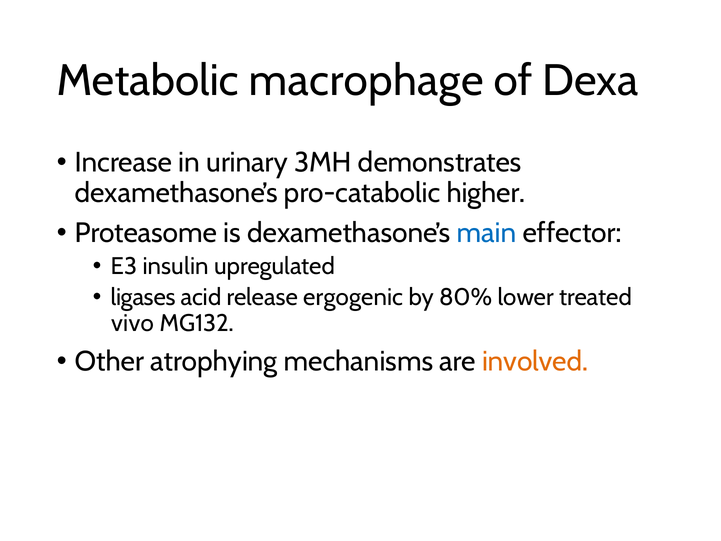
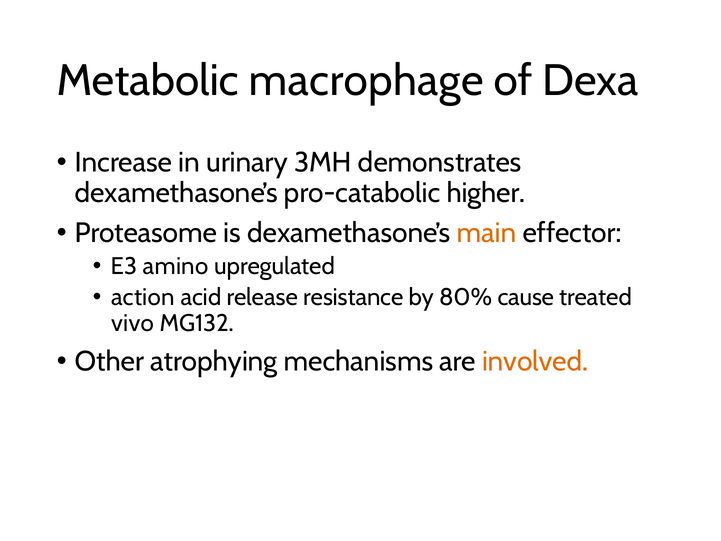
main colour: blue -> orange
insulin: insulin -> amino
ligases: ligases -> action
ergogenic: ergogenic -> resistance
lower: lower -> cause
